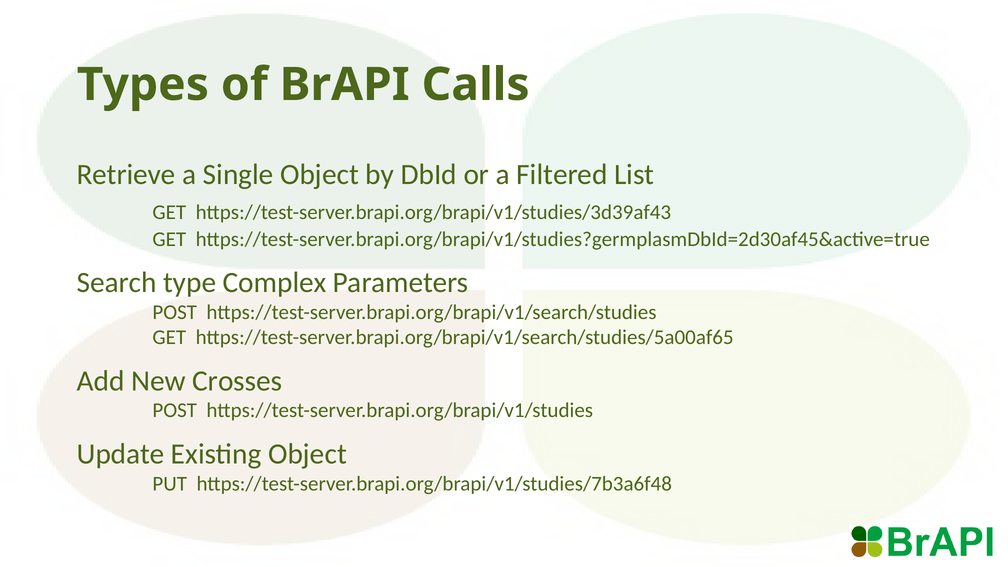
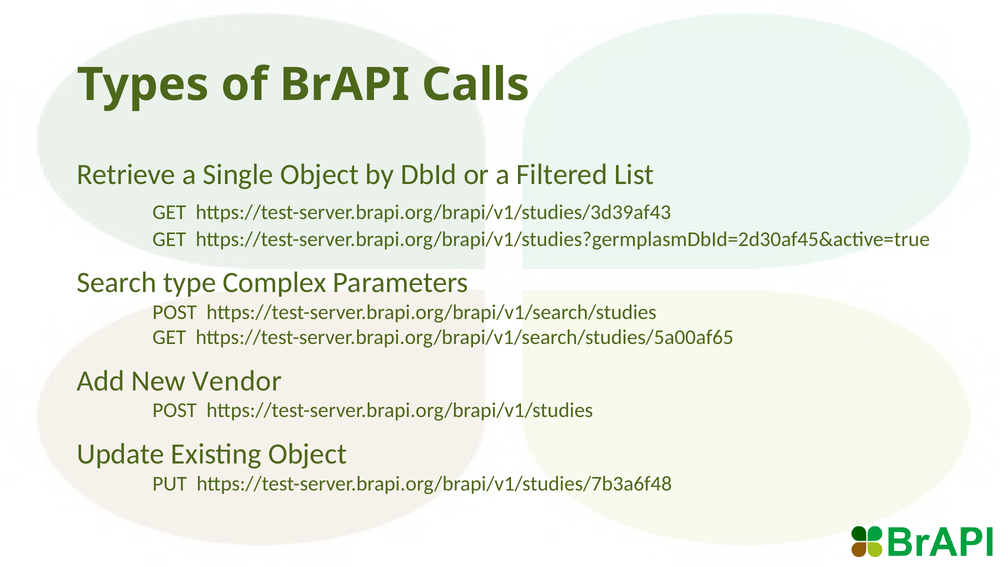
Crosses: Crosses -> Vendor
